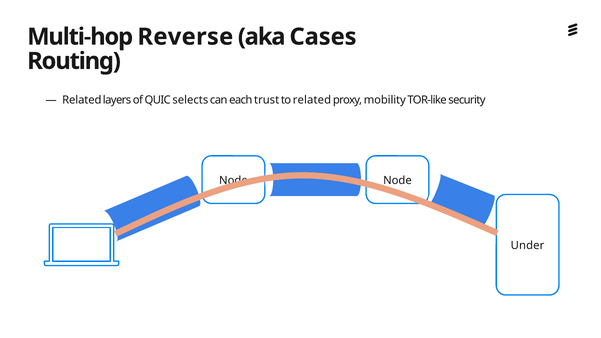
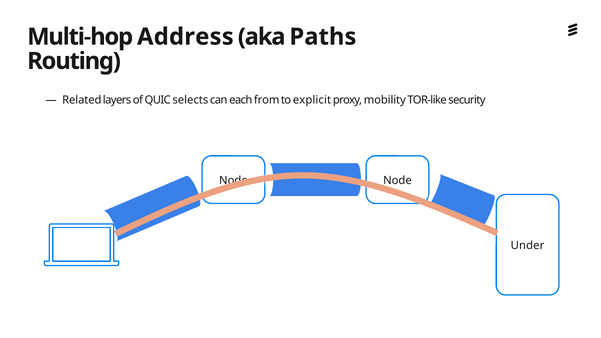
Reverse: Reverse -> Address
Cases: Cases -> Paths
trust: trust -> from
to related: related -> explicit
